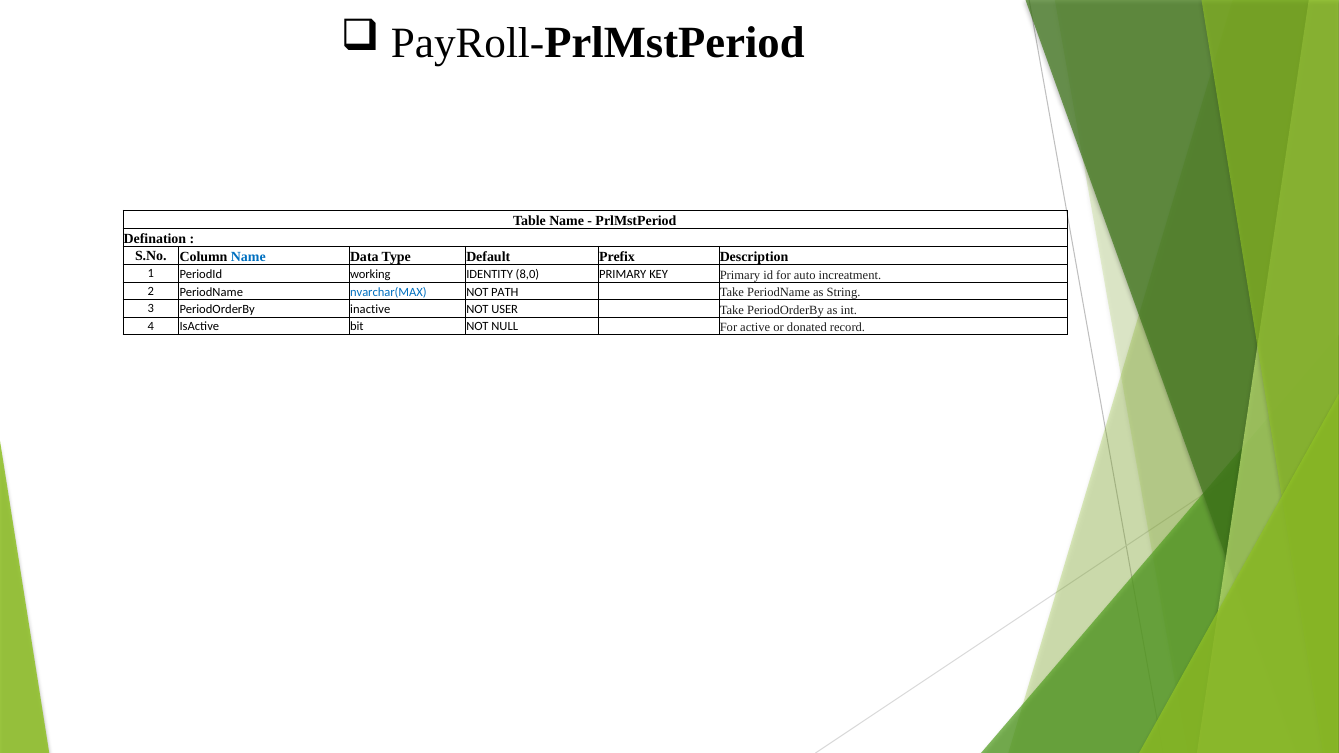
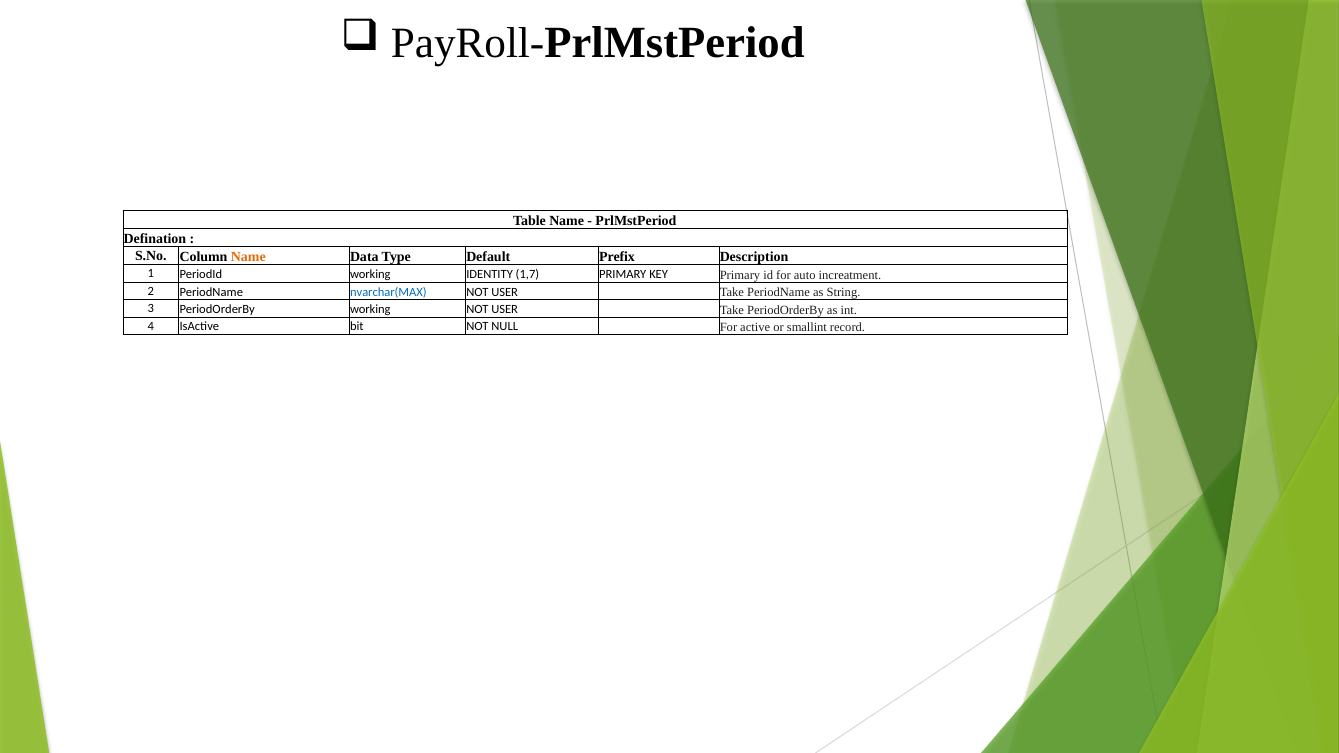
Name at (248, 257) colour: blue -> orange
8,0: 8,0 -> 1,7
PATH at (505, 292): PATH -> USER
PeriodOrderBy inactive: inactive -> working
donated: donated -> smallint
